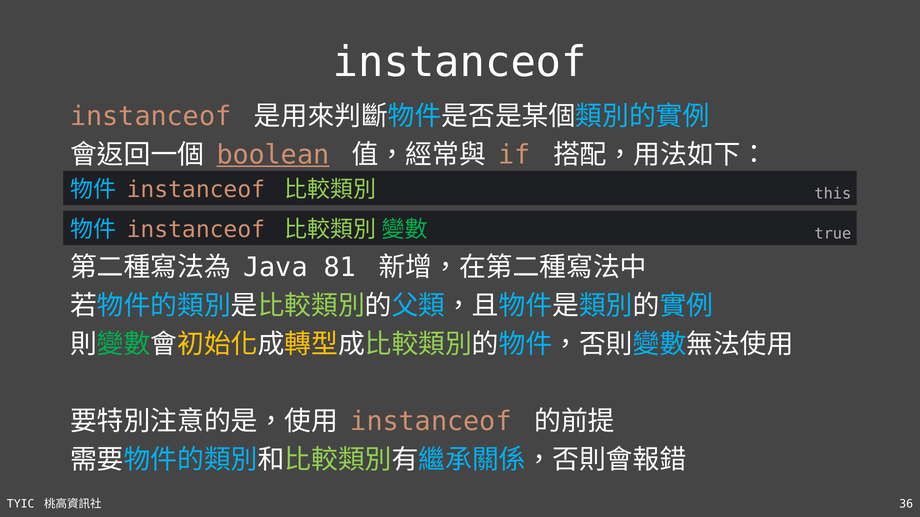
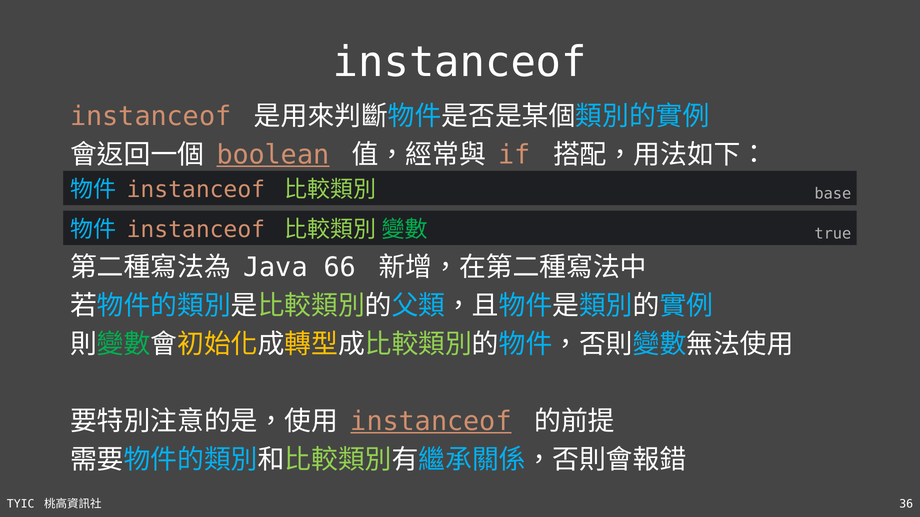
this: this -> base
81: 81 -> 66
instanceof at (431, 422) underline: none -> present
